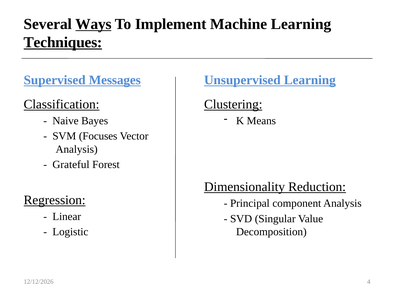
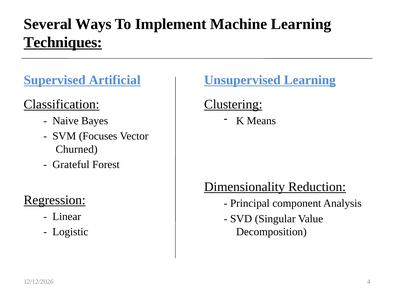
Ways underline: present -> none
Messages: Messages -> Artificial
Analysis at (77, 149): Analysis -> Churned
